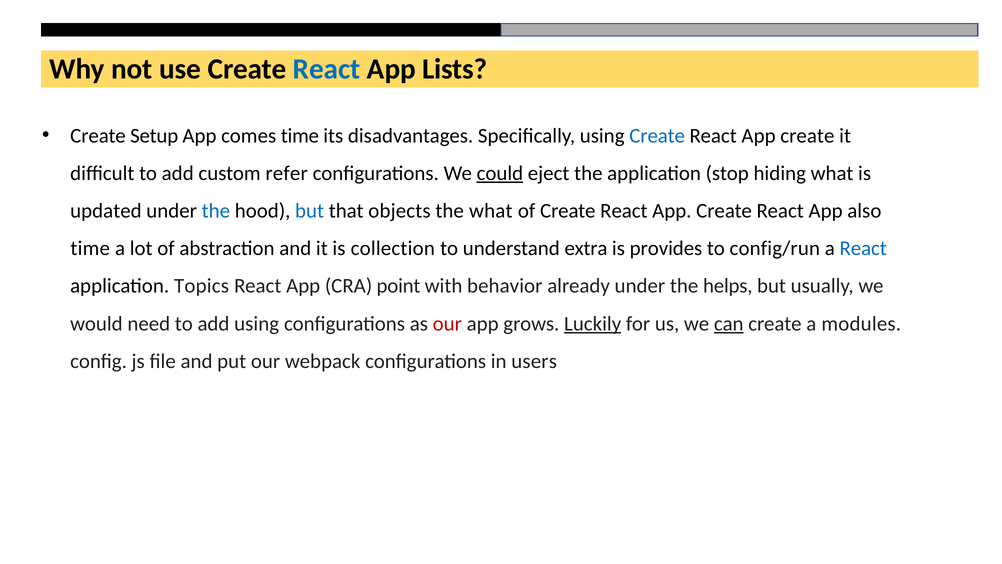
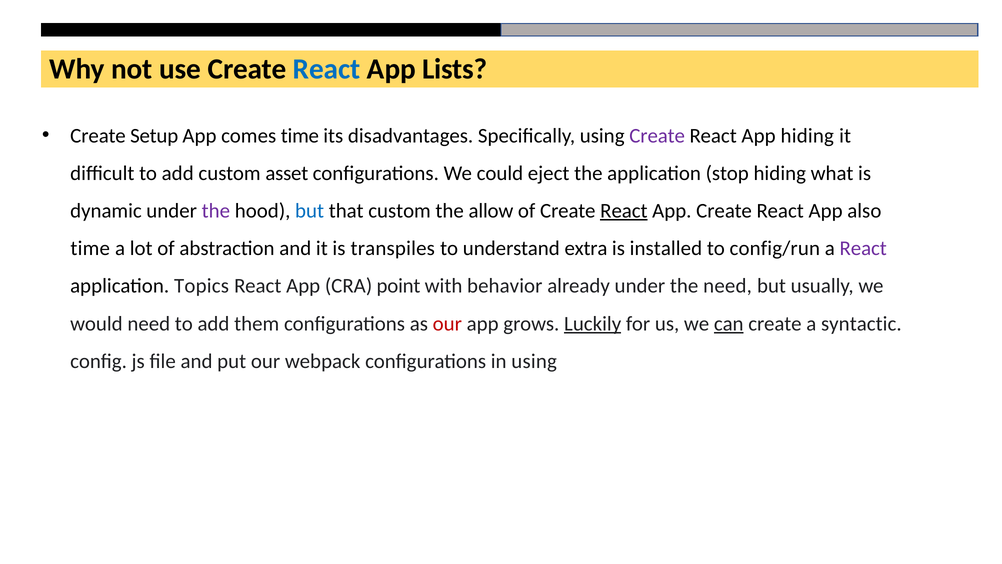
Create at (657, 136) colour: blue -> purple
create at (807, 136): create -> hiding
refer: refer -> asset
could underline: present -> none
updated: updated -> dynamic
the at (216, 211) colour: blue -> purple
that objects: objects -> custom
the what: what -> allow
React at (624, 211) underline: none -> present
collection: collection -> transpiles
provides: provides -> installed
React at (863, 248) colour: blue -> purple
the helps: helps -> need
add using: using -> them
modules: modules -> syntactic
in users: users -> using
